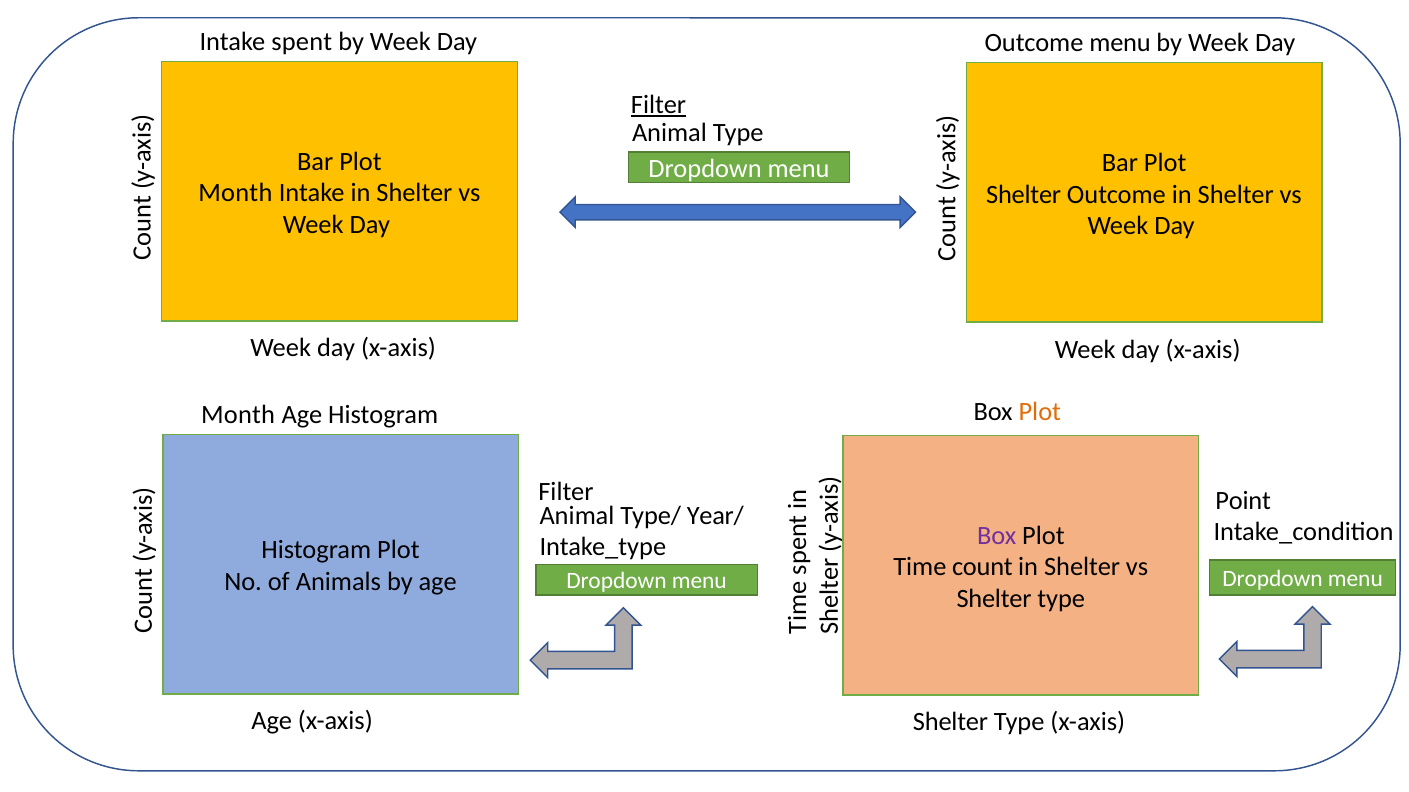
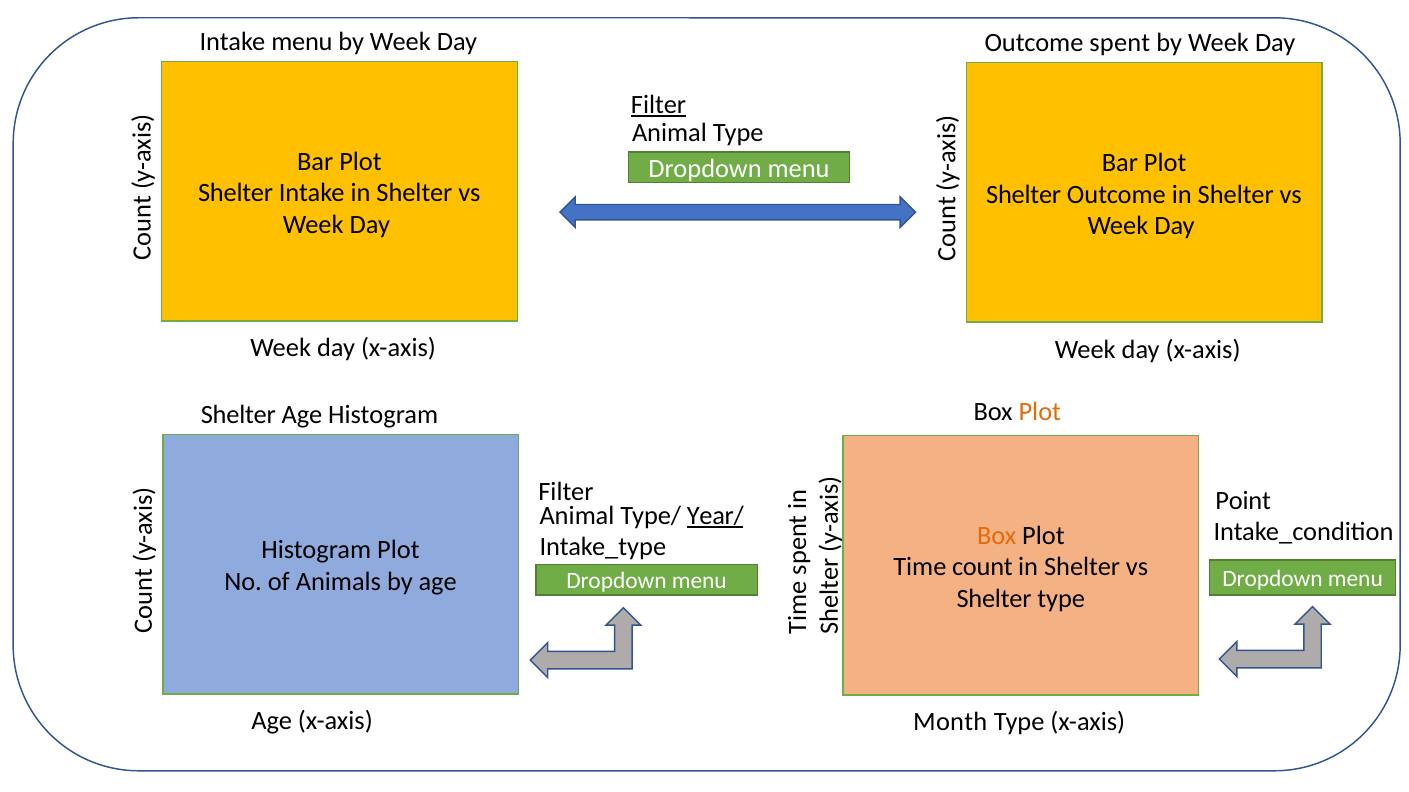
Intake spent: spent -> menu
Outcome menu: menu -> spent
Month at (235, 193): Month -> Shelter
Month at (238, 415): Month -> Shelter
Year/ underline: none -> present
Box at (997, 536) colour: purple -> orange
Shelter at (951, 723): Shelter -> Month
